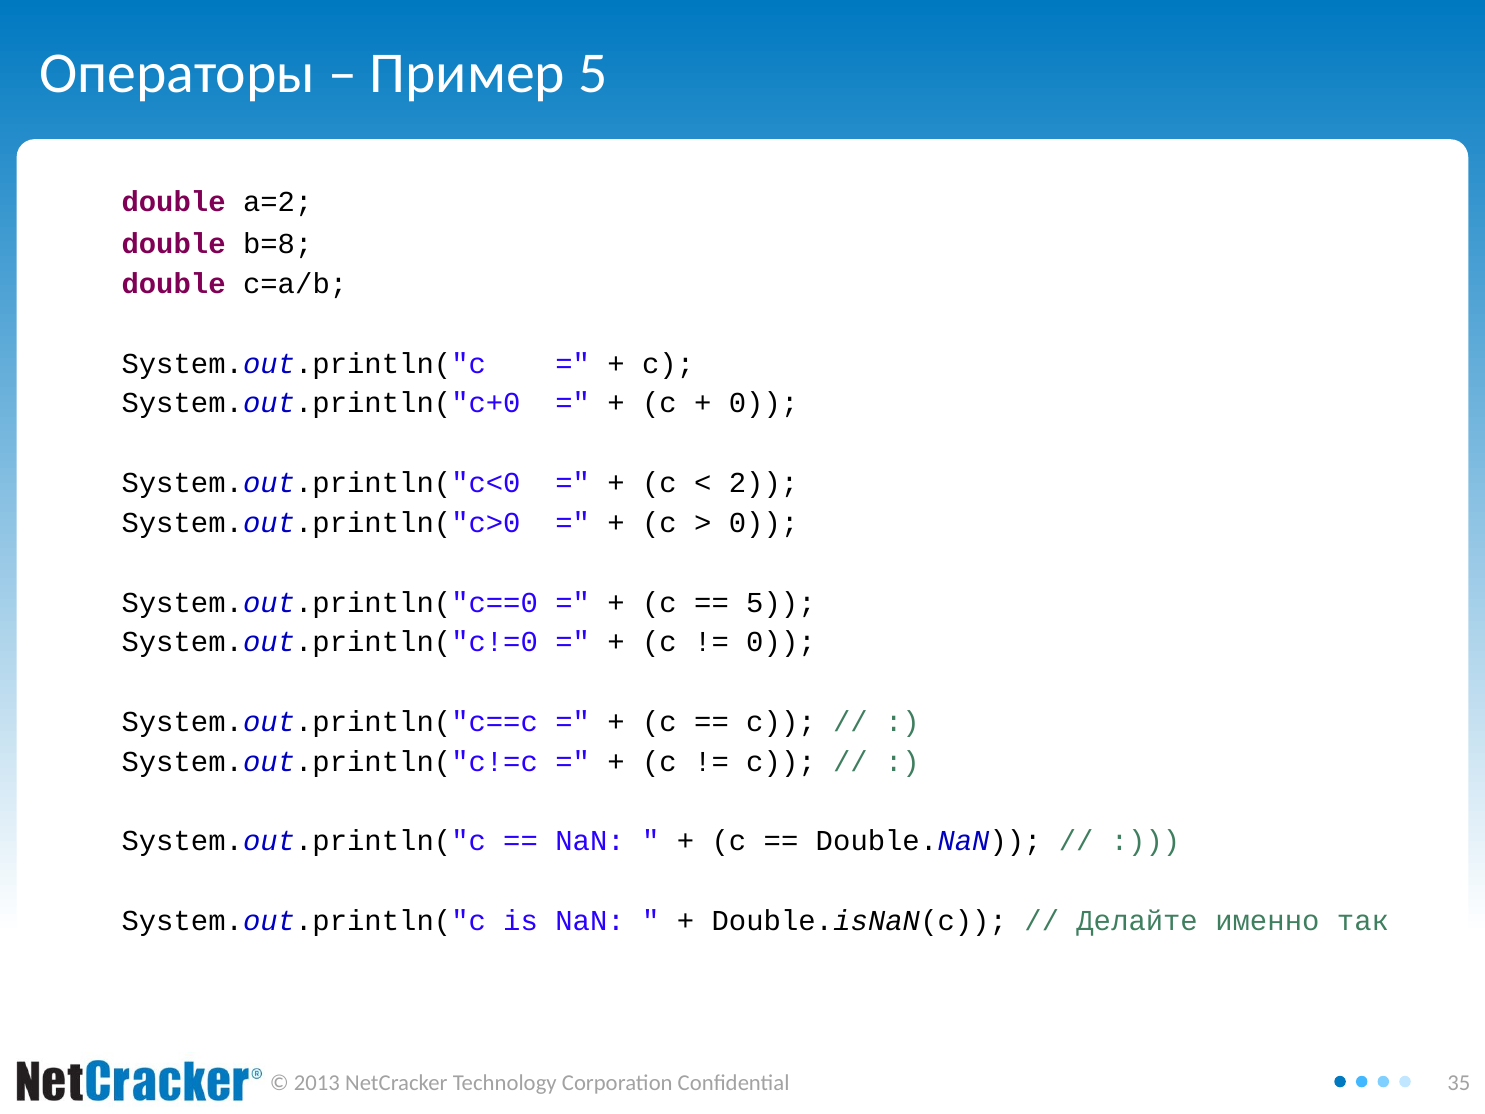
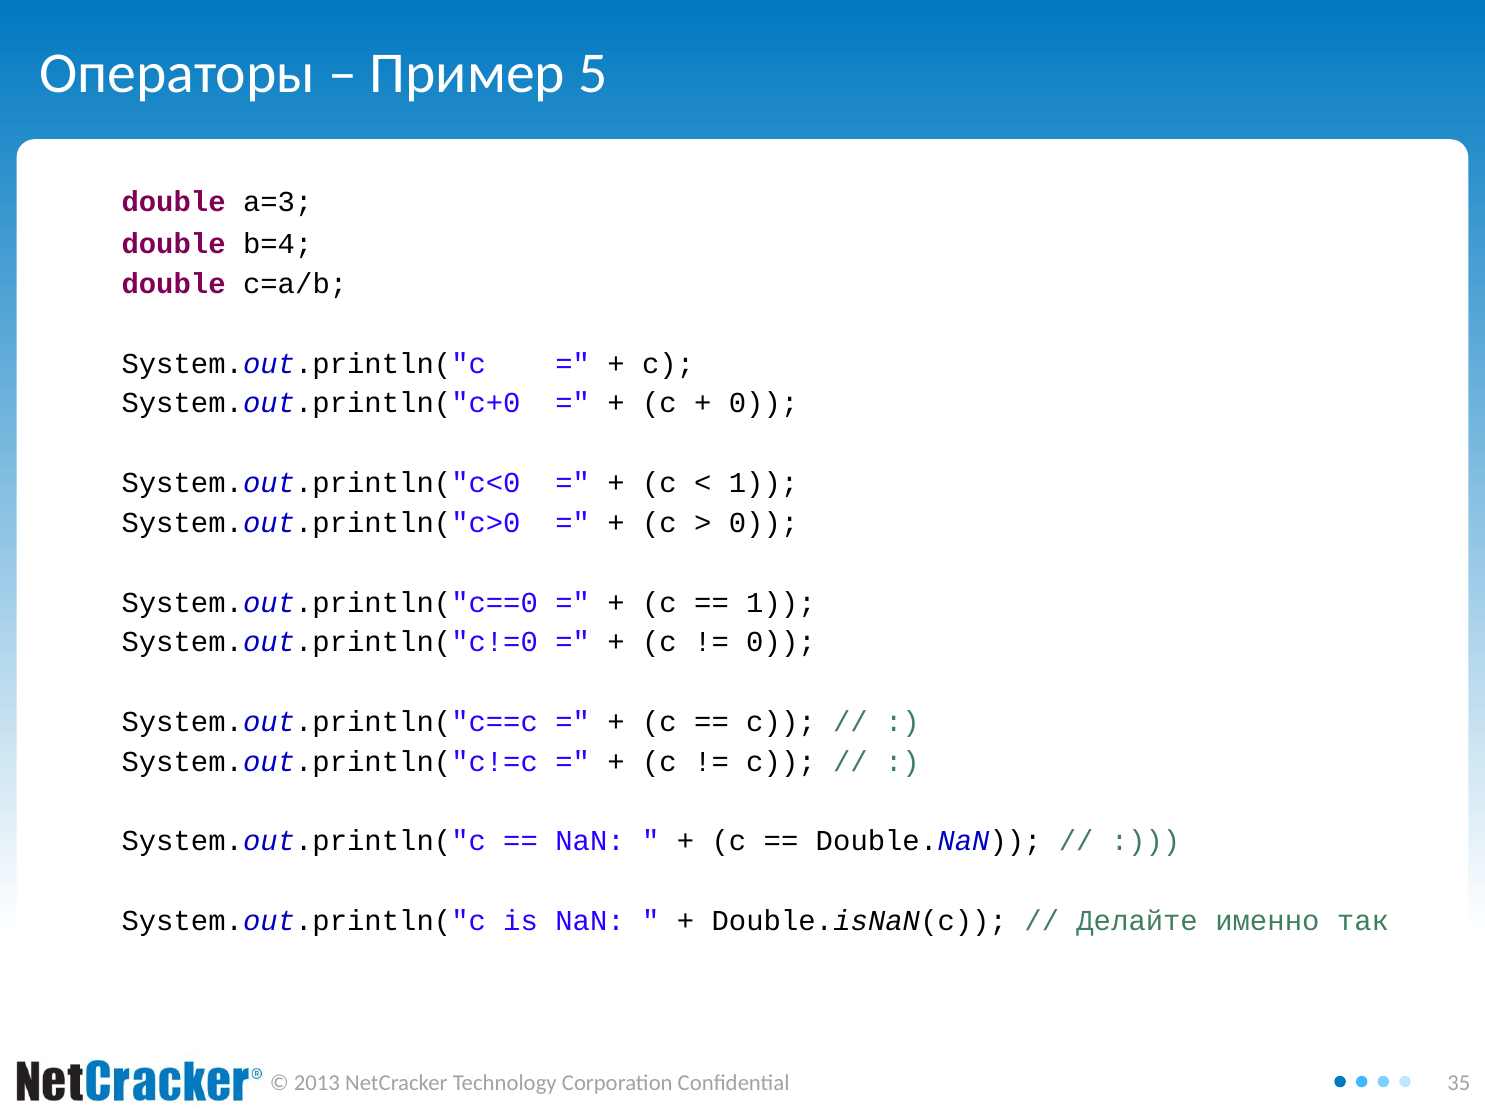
a=2: a=2 -> a=3
b=8: b=8 -> b=4
2 at (764, 483): 2 -> 1
5 at (781, 602): 5 -> 1
